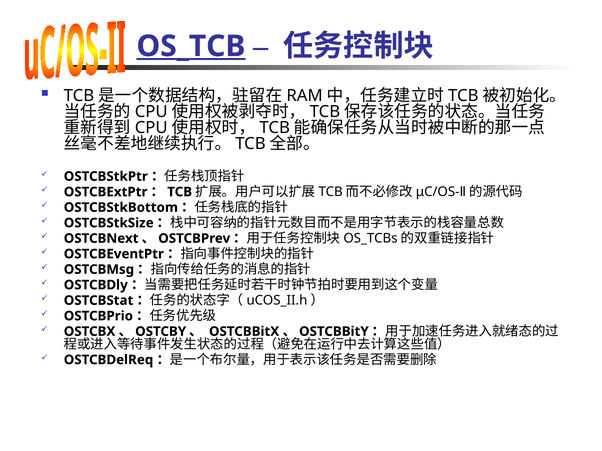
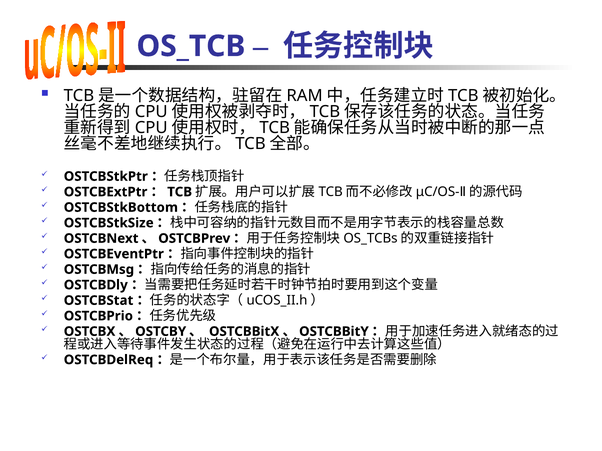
OS_TCB underline: present -> none
